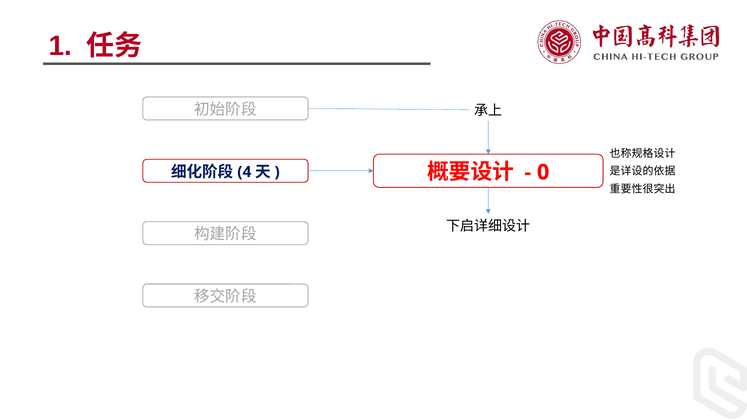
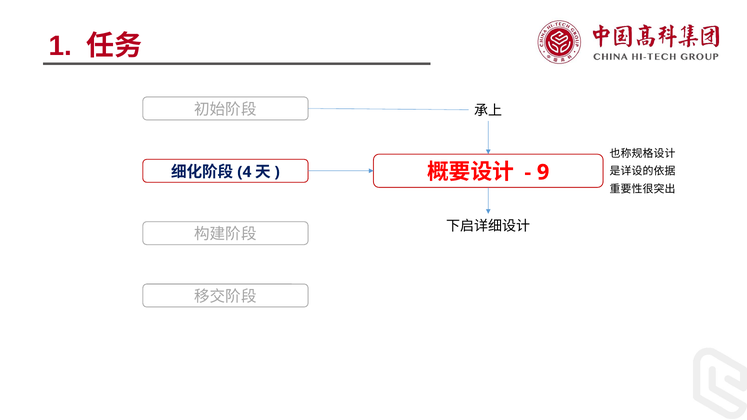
0: 0 -> 9
